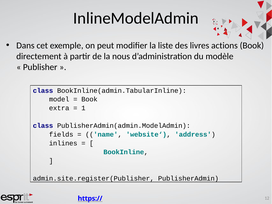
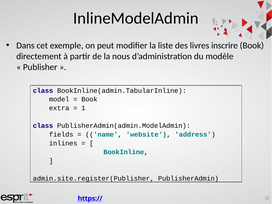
actions: actions -> inscrire
